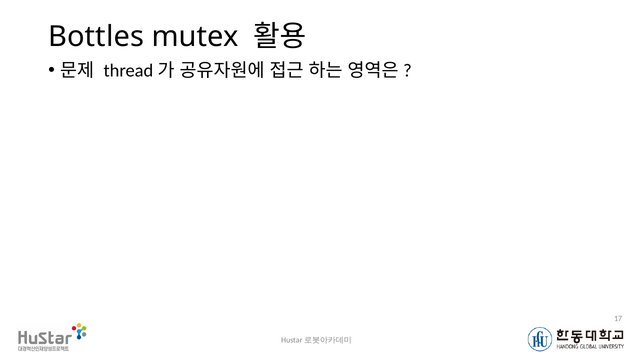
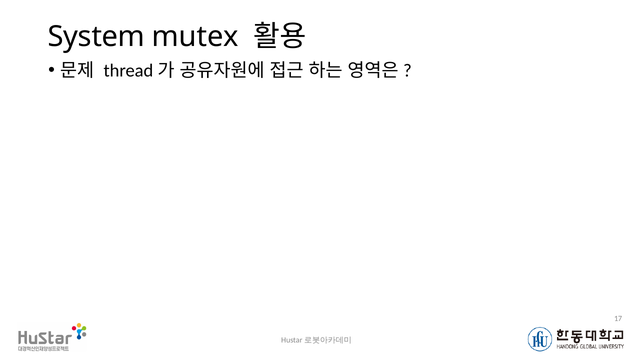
Bottles: Bottles -> System
